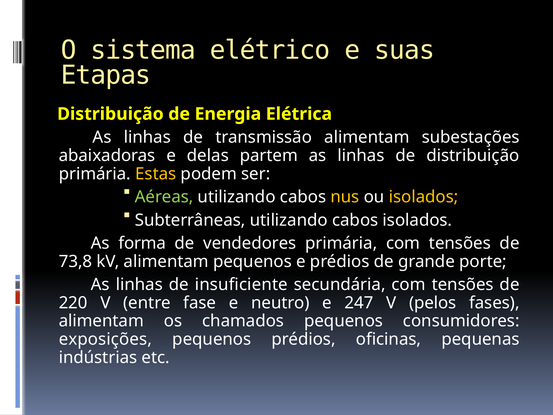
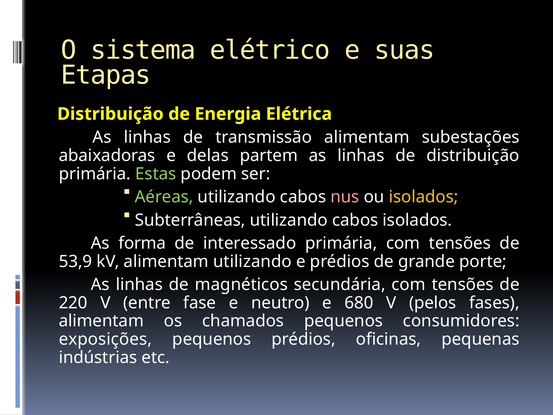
Estas colour: yellow -> light green
nus colour: yellow -> pink
vendedores: vendedores -> interessado
73,8: 73,8 -> 53,9
alimentam pequenos: pequenos -> utilizando
insuficiente: insuficiente -> magnéticos
247: 247 -> 680
